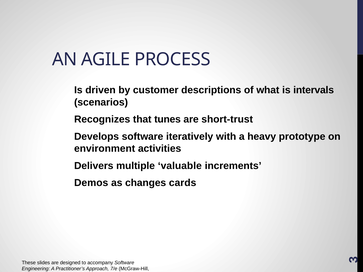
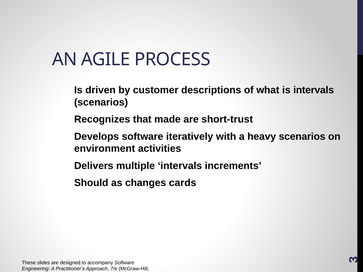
tunes: tunes -> made
heavy prototype: prototype -> scenarios
multiple valuable: valuable -> intervals
Demos: Demos -> Should
